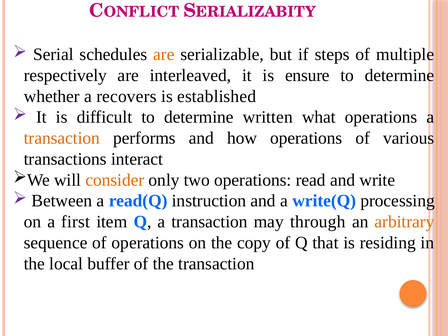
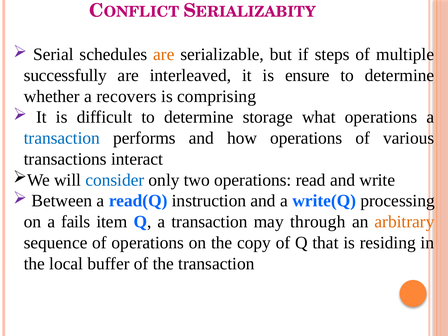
respectively: respectively -> successfully
established: established -> comprising
written: written -> storage
transaction at (62, 138) colour: orange -> blue
consider colour: orange -> blue
first: first -> fails
